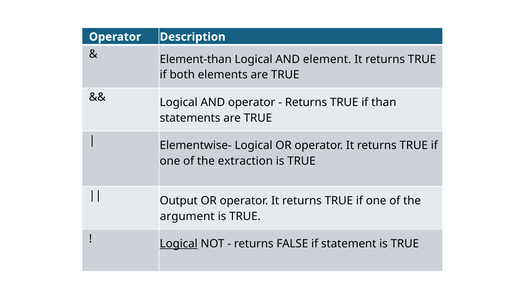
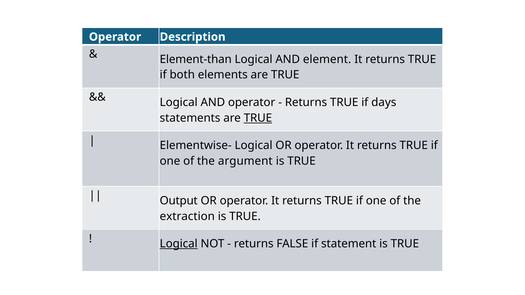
than: than -> days
TRUE at (258, 118) underline: none -> present
extraction: extraction -> argument
argument: argument -> extraction
